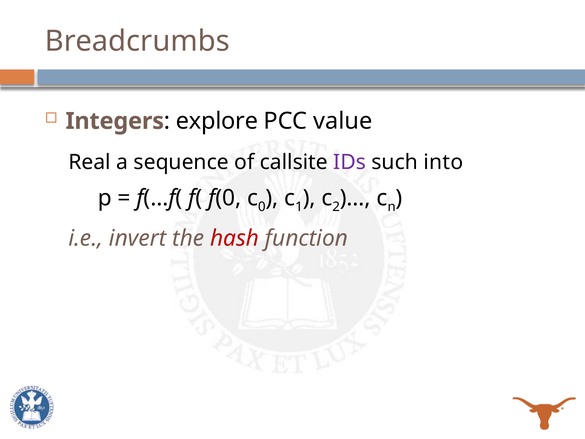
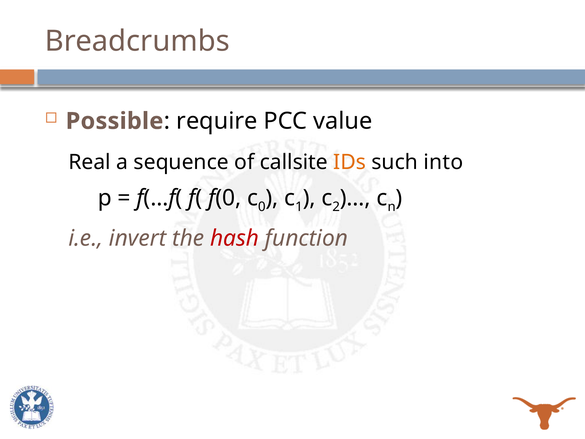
Integers: Integers -> Possible
explore: explore -> require
IDs colour: purple -> orange
